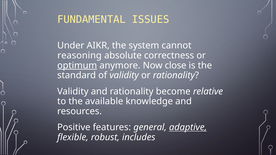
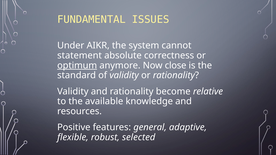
reasoning: reasoning -> statement
adaptive underline: present -> none
includes: includes -> selected
